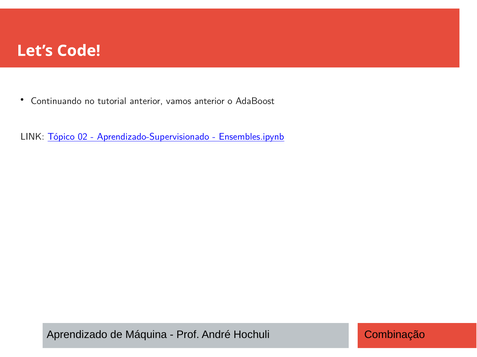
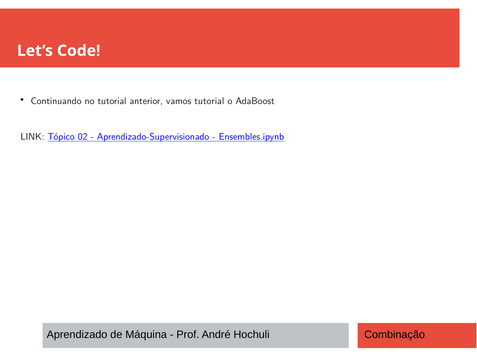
vamos anterior: anterior -> tutorial
